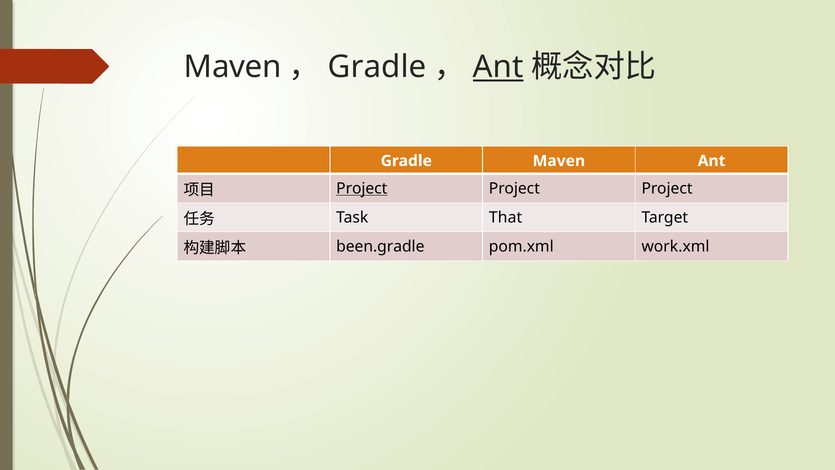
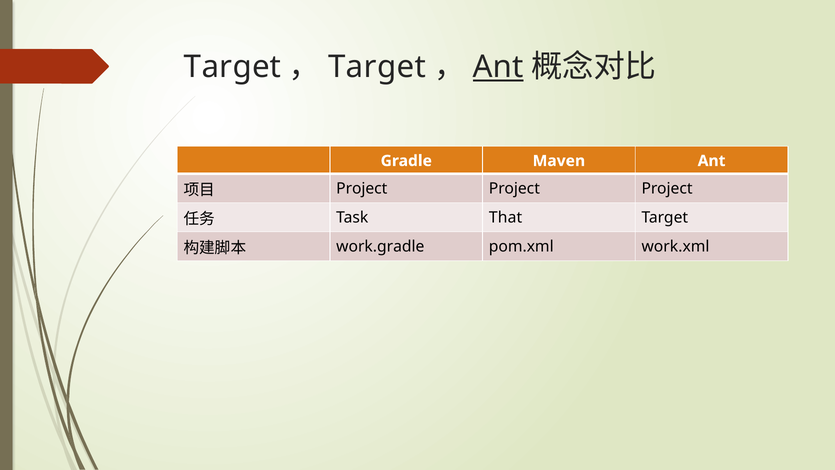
Maven at (233, 67): Maven -> Target
Gradle at (377, 67): Gradle -> Target
Project at (362, 188) underline: present -> none
been.gradle: been.gradle -> work.gradle
